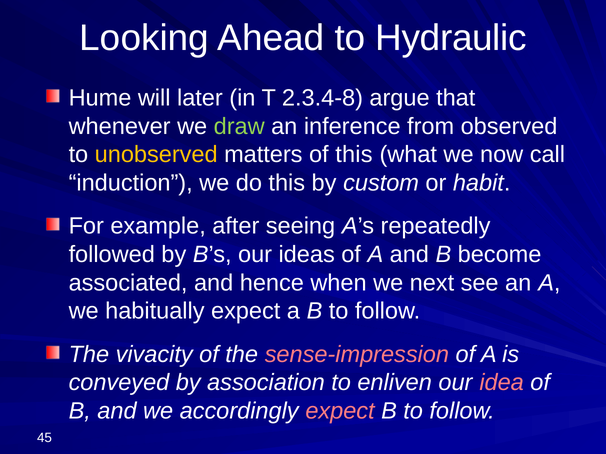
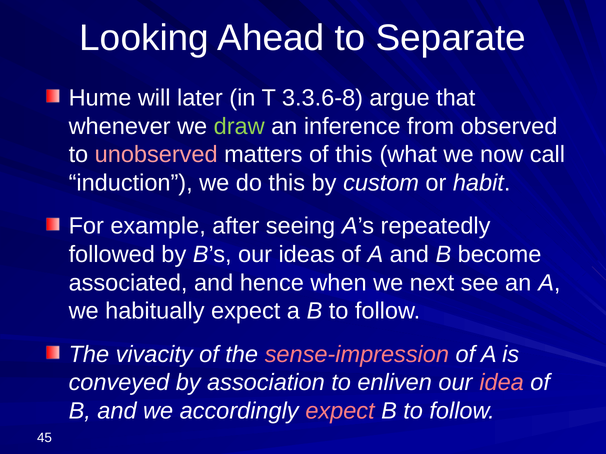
Hydraulic: Hydraulic -> Separate
2.3.4-8: 2.3.4-8 -> 3.3.6-8
unobserved colour: yellow -> pink
